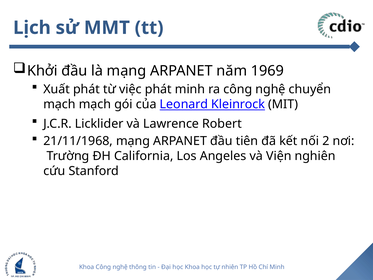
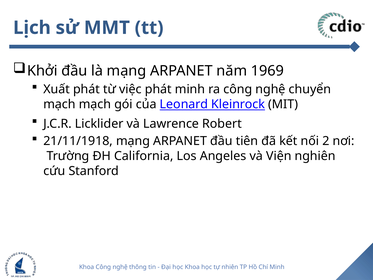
21/11/1968: 21/11/1968 -> 21/11/1918
